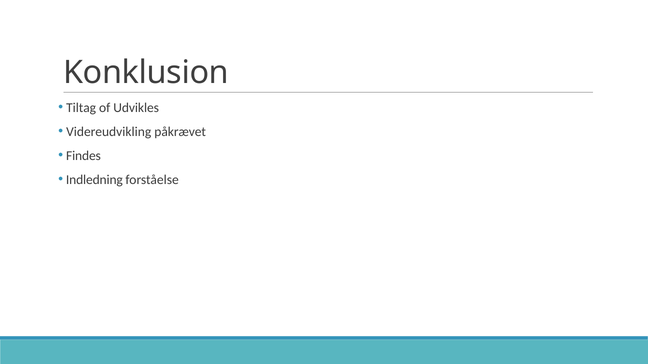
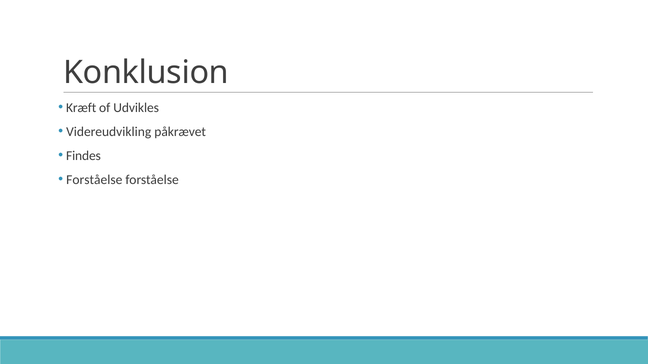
Tiltag: Tiltag -> Kræft
Indledning at (94, 180): Indledning -> Forståelse
